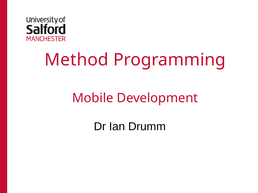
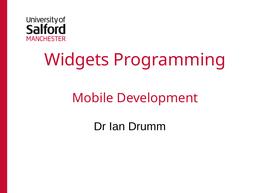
Method: Method -> Widgets
